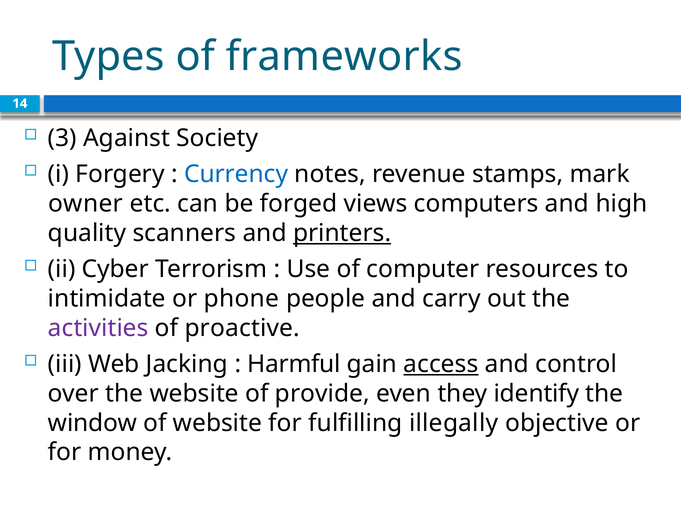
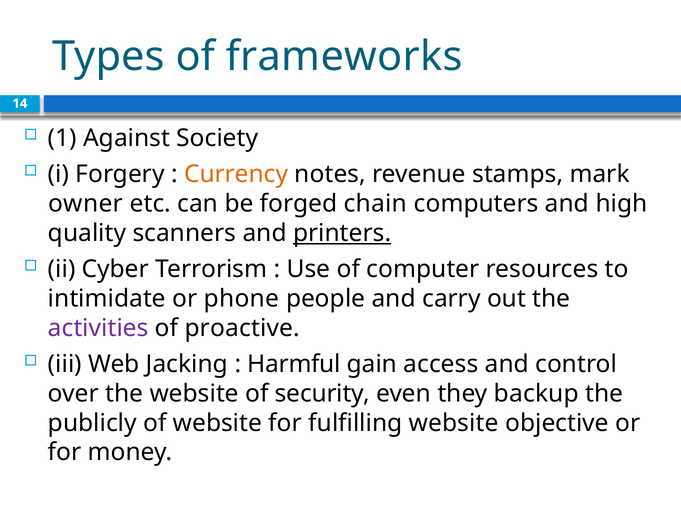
3: 3 -> 1
Currency colour: blue -> orange
views: views -> chain
access underline: present -> none
provide: provide -> security
identify: identify -> backup
window: window -> publicly
fulfilling illegally: illegally -> website
